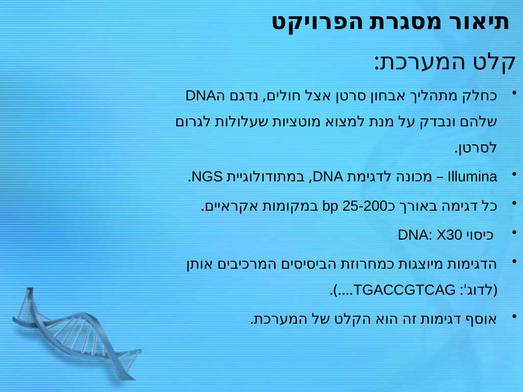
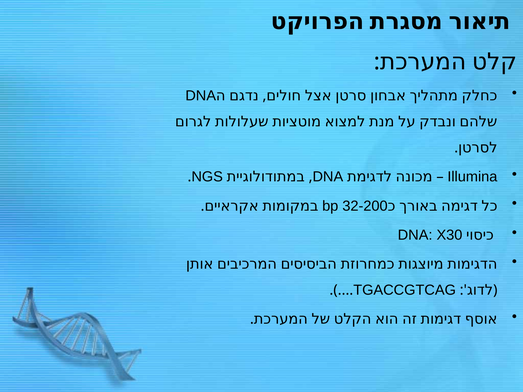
25-200: 25-200 -> 32-200
